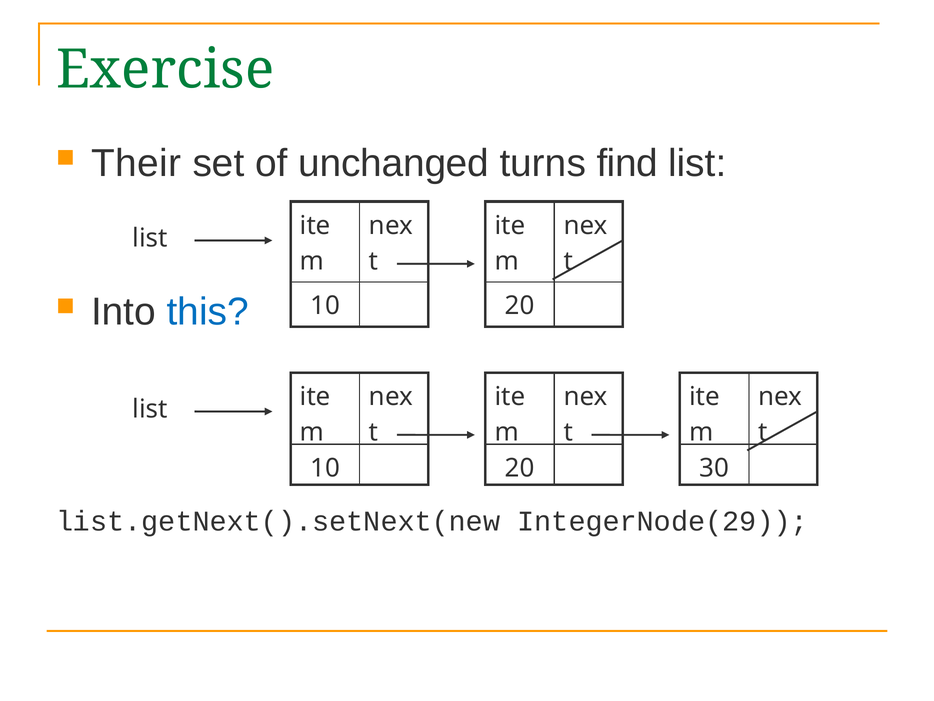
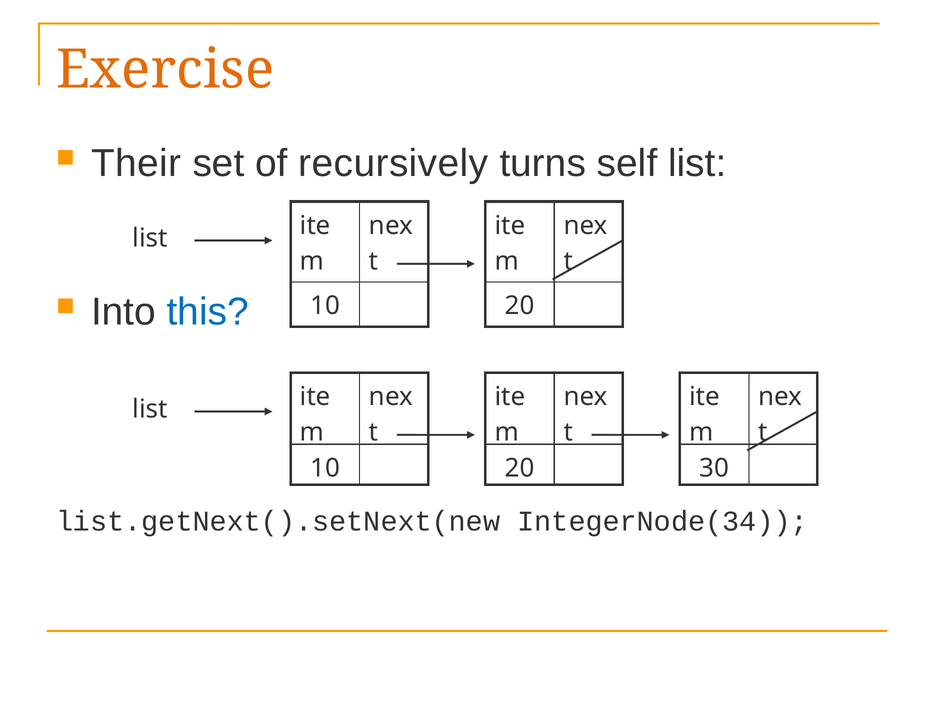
Exercise colour: green -> orange
unchanged: unchanged -> recursively
find: find -> self
IntegerNode(29: IntegerNode(29 -> IntegerNode(34
